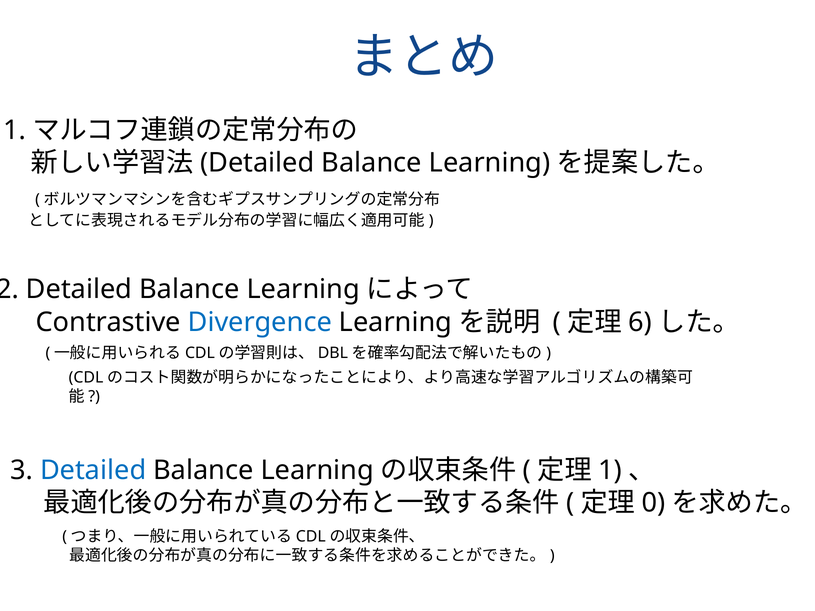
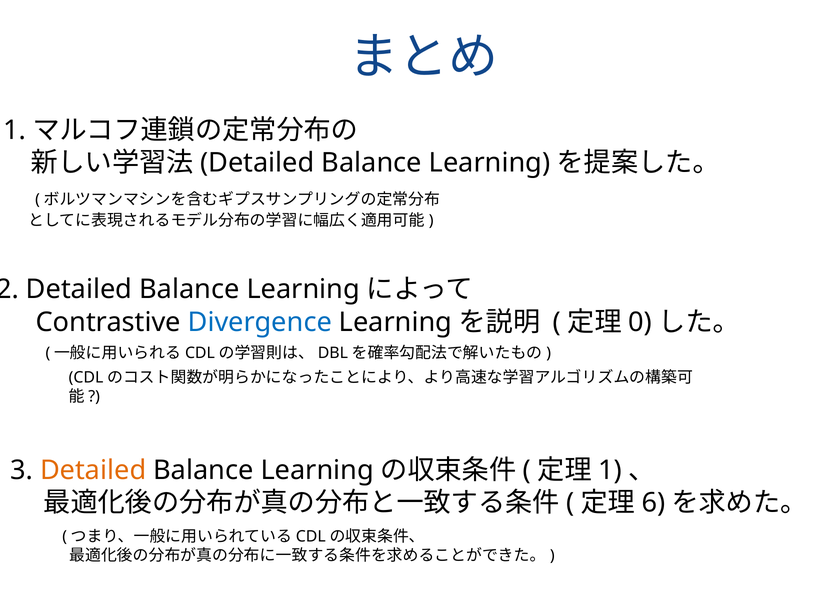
6: 6 -> 0
Detailed at (93, 470) colour: blue -> orange
0: 0 -> 6
